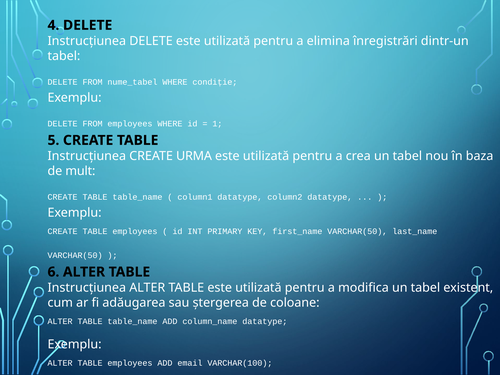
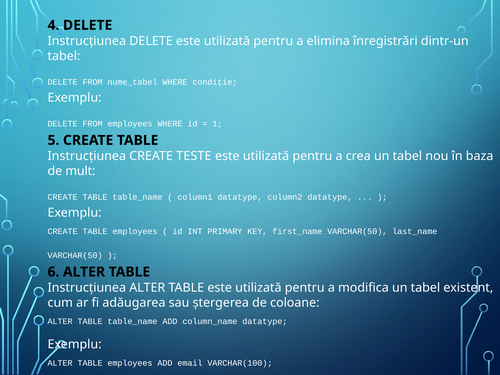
URMA: URMA -> TESTE
